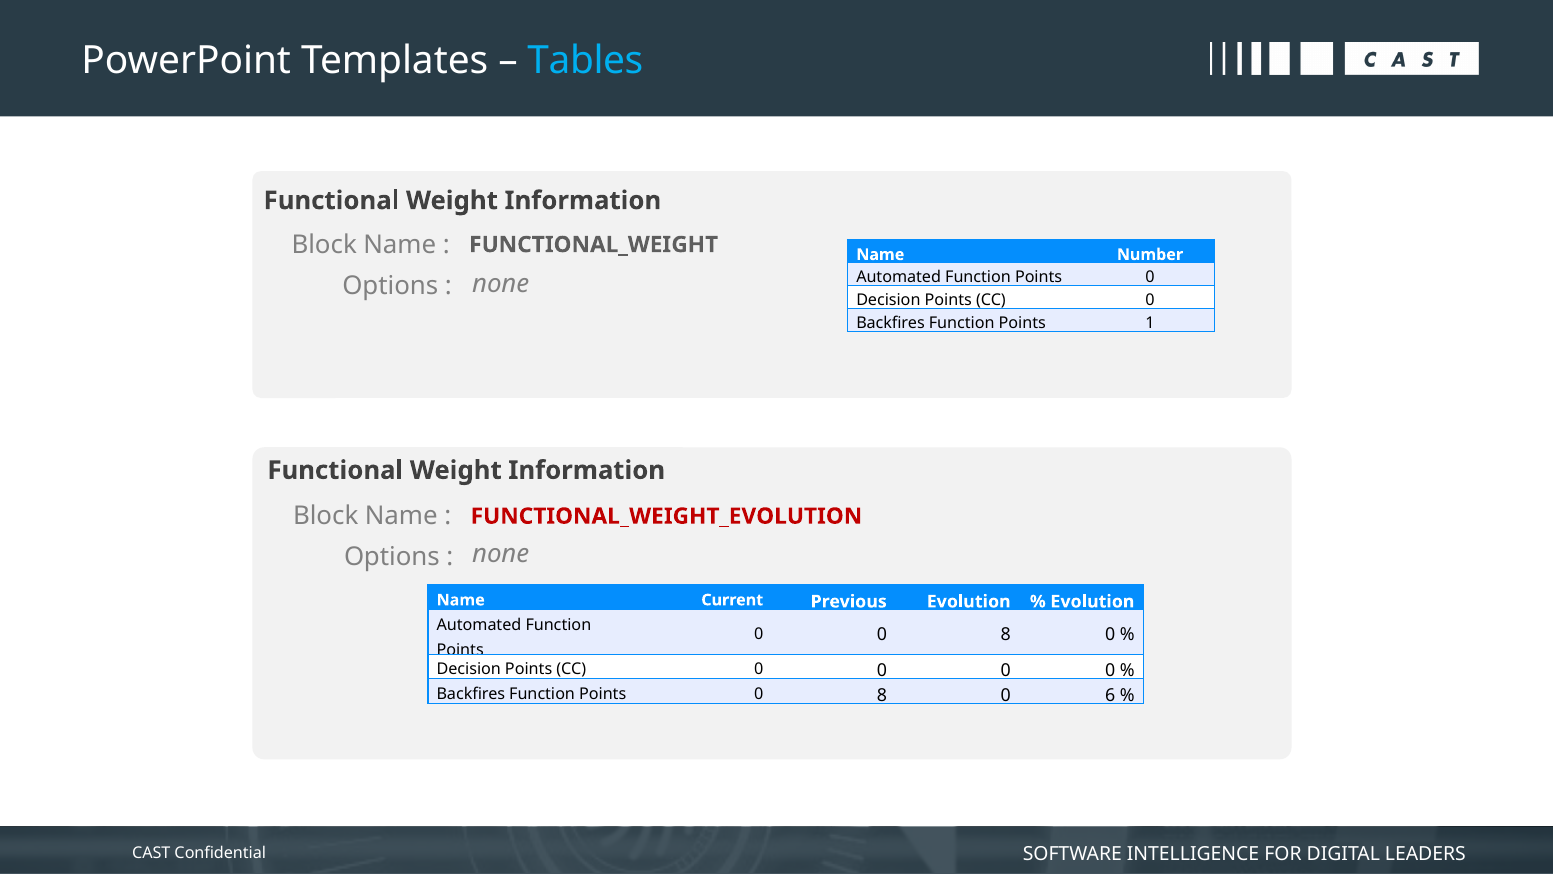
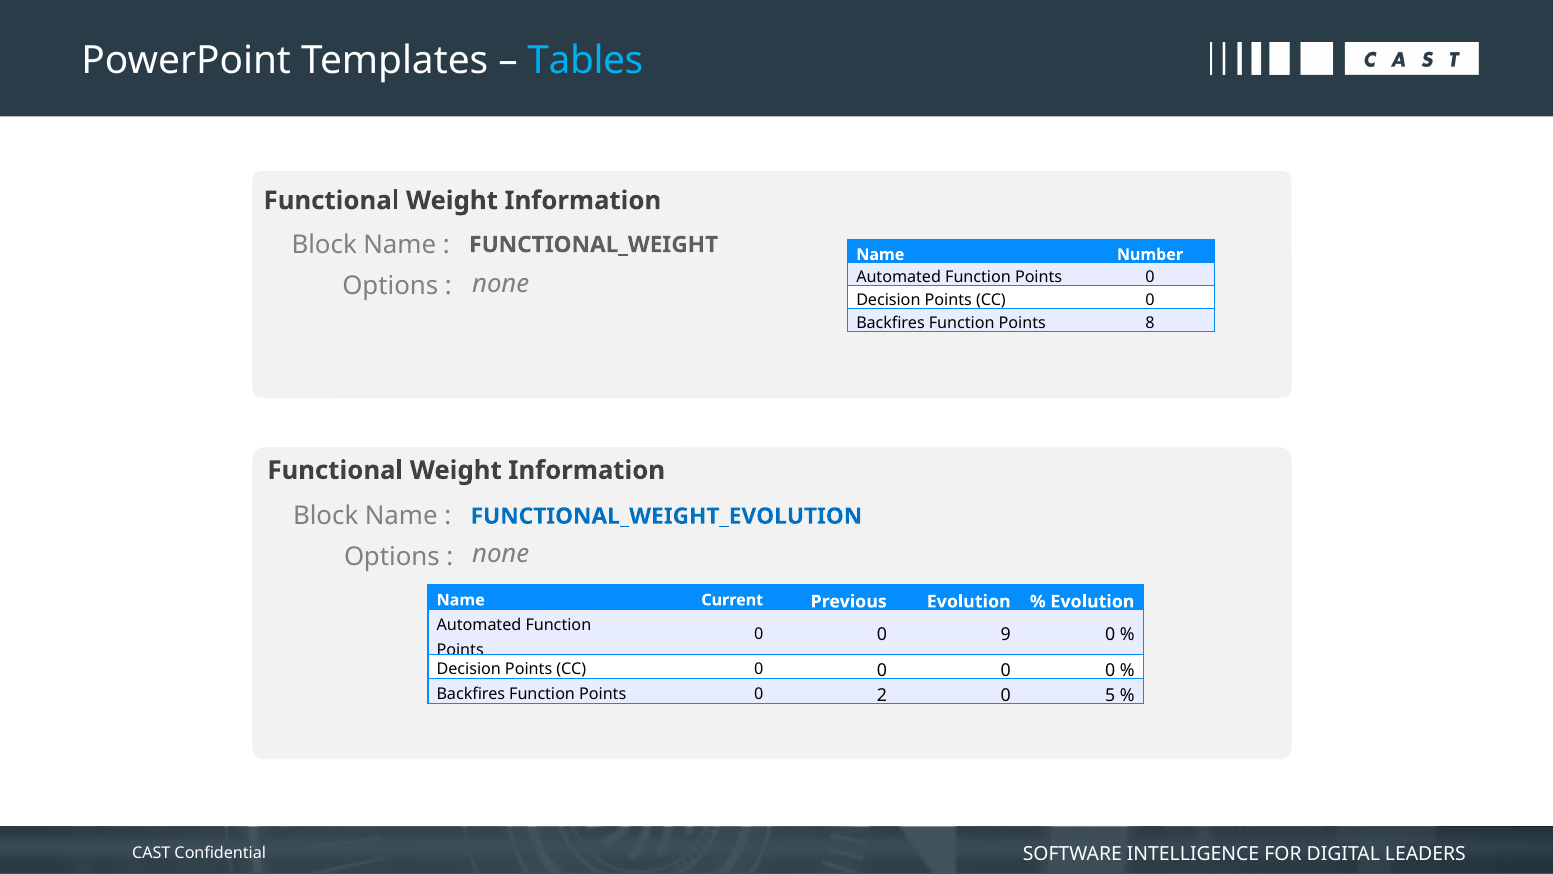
1: 1 -> 8
FUNCTIONAL_WEIGHT_EVOLUTION colour: red -> blue
0 0 8: 8 -> 9
Points 0 8: 8 -> 2
6: 6 -> 5
